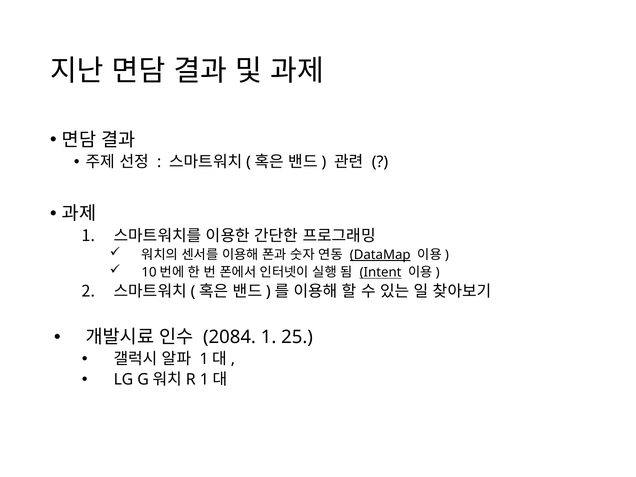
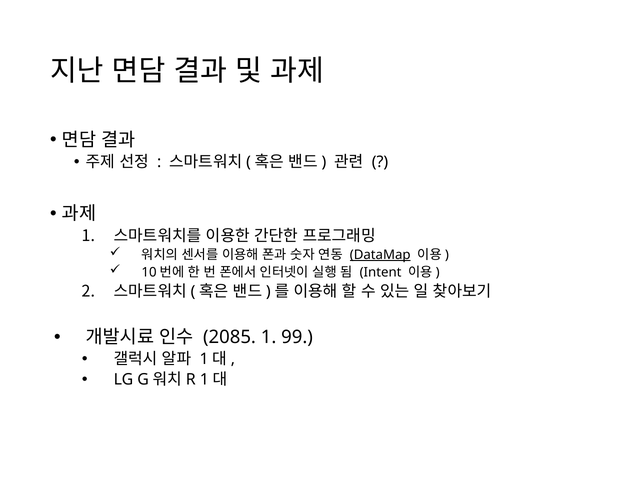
Intent underline: present -> none
2084: 2084 -> 2085
25: 25 -> 99
